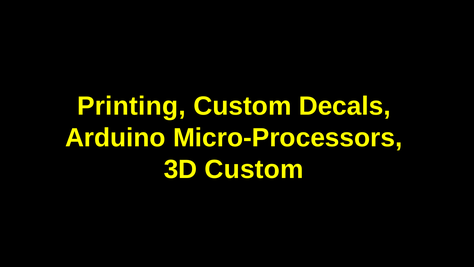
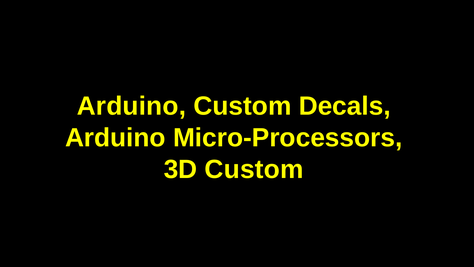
Printing at (131, 106): Printing -> Arduino
